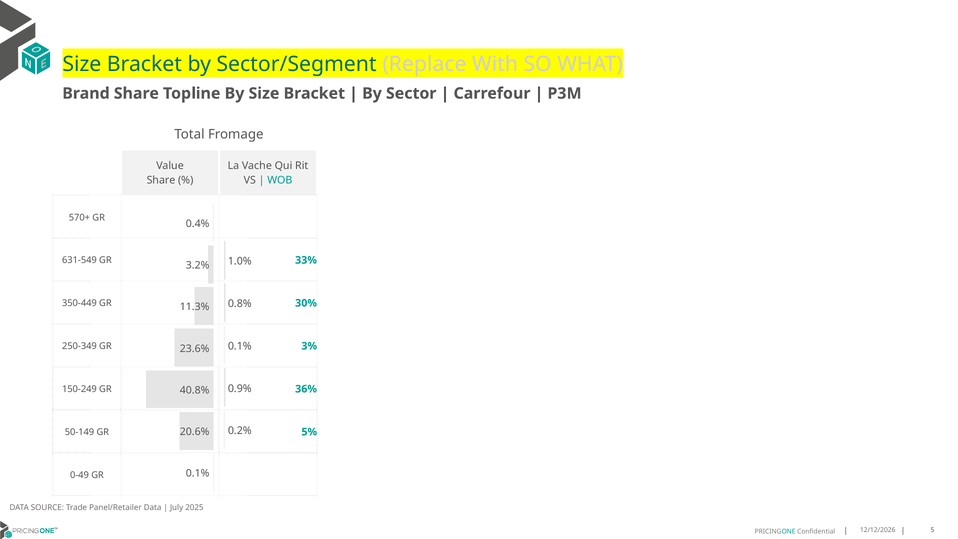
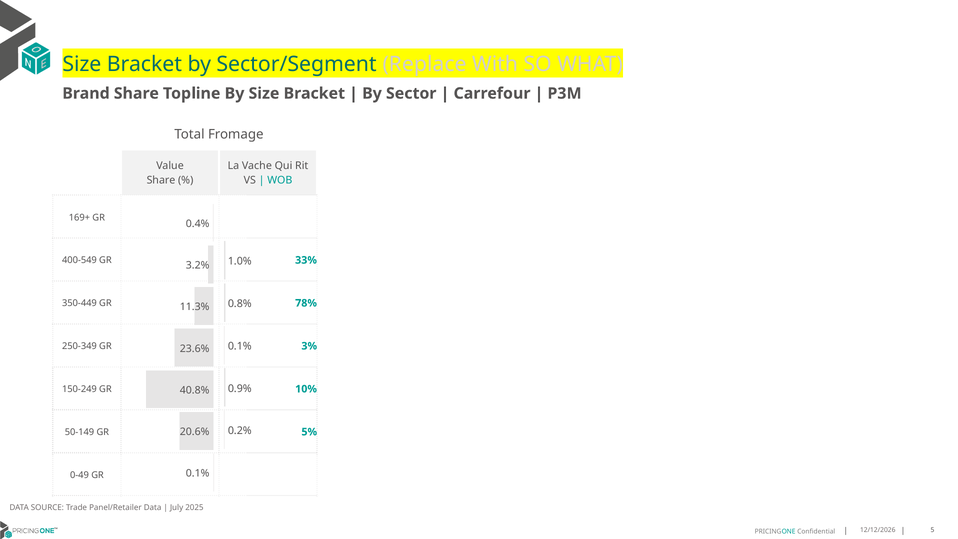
570+: 570+ -> 169+
631-549: 631-549 -> 400-549
30%: 30% -> 78%
36%: 36% -> 10%
